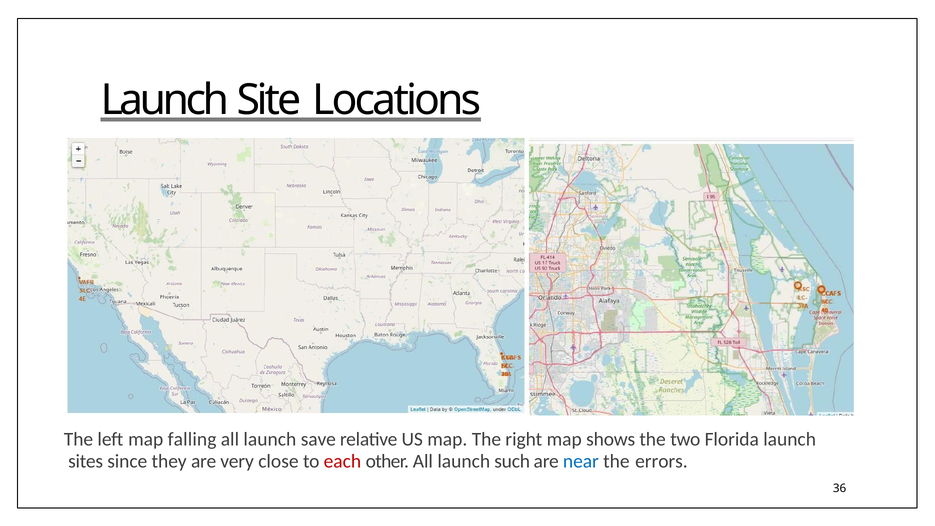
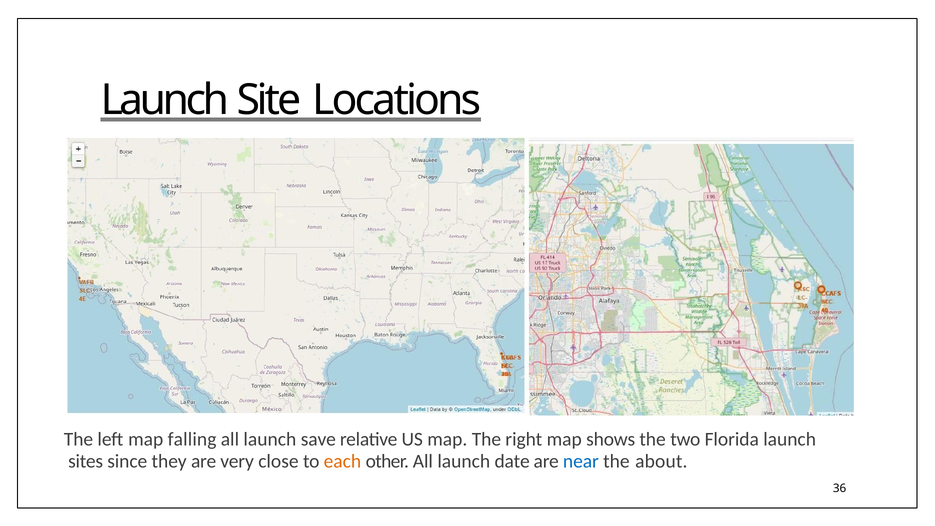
each colour: red -> orange
such: such -> date
errors: errors -> about
